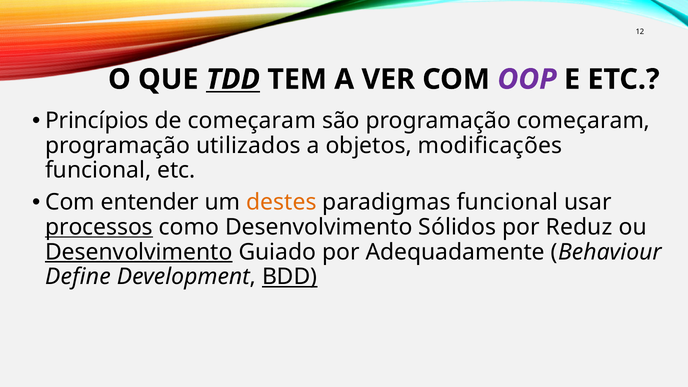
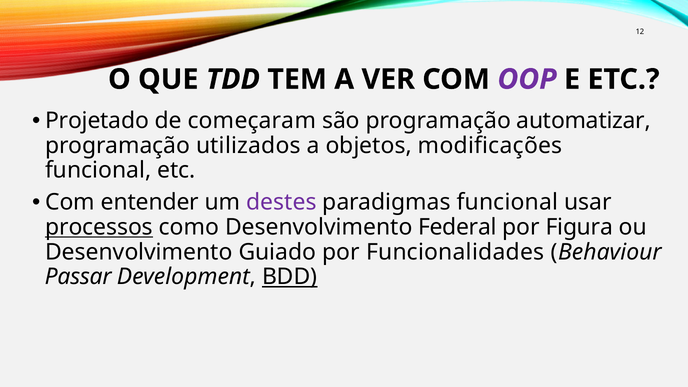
TDD underline: present -> none
Princípios: Princípios -> Projetado
programação começaram: começaram -> automatizar
destes colour: orange -> purple
Sólidos: Sólidos -> Federal
Reduz: Reduz -> Figura
Desenvolvimento at (139, 252) underline: present -> none
Adequadamente: Adequadamente -> Funcionalidades
Define: Define -> Passar
